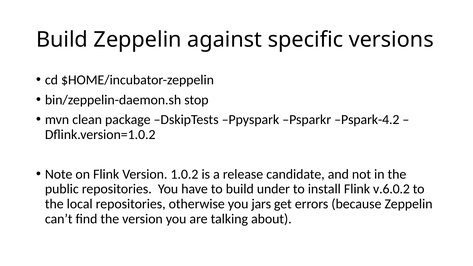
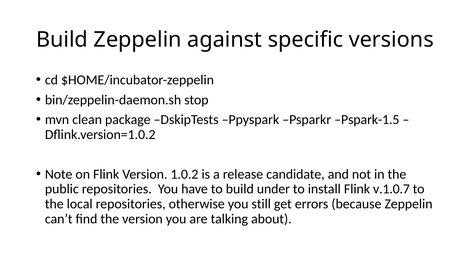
Pspark-4.2: Pspark-4.2 -> Pspark-1.5
v.6.0.2: v.6.0.2 -> v.1.0.7
jars: jars -> still
